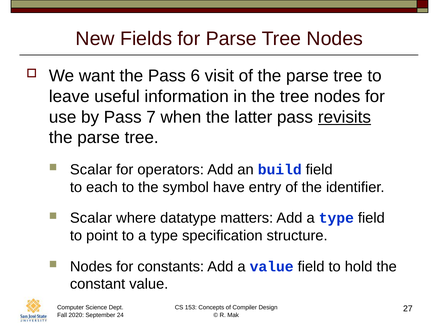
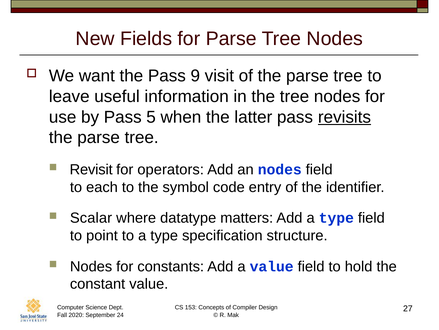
6: 6 -> 9
7: 7 -> 5
Scalar at (91, 169): Scalar -> Revisit
an build: build -> nodes
have: have -> code
